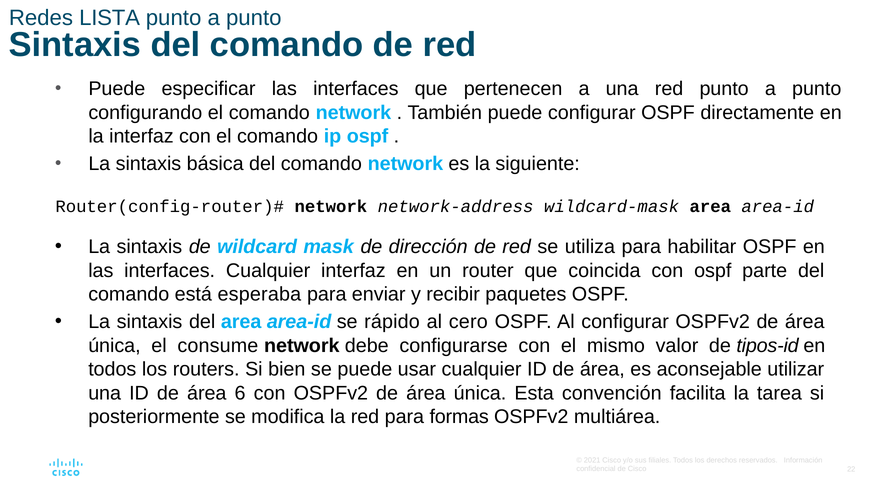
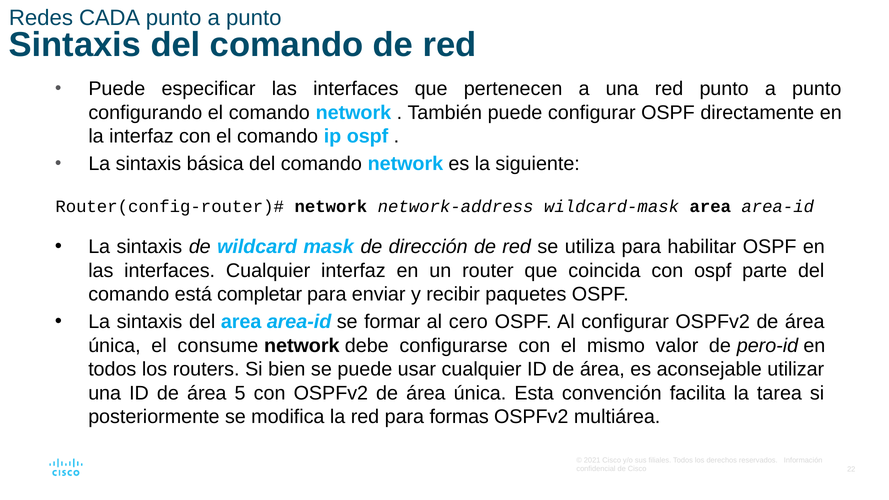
LISTA: LISTA -> CADA
esperaba: esperaba -> completar
rápido: rápido -> formar
tipos-id: tipos-id -> pero-id
6: 6 -> 5
